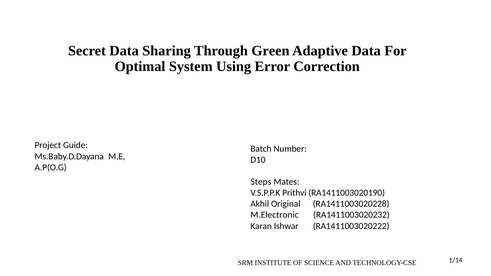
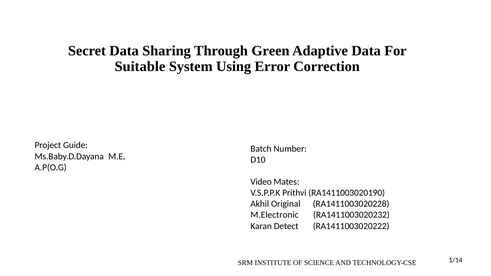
Optimal: Optimal -> Suitable
Steps: Steps -> Video
Ishwar: Ishwar -> Detect
